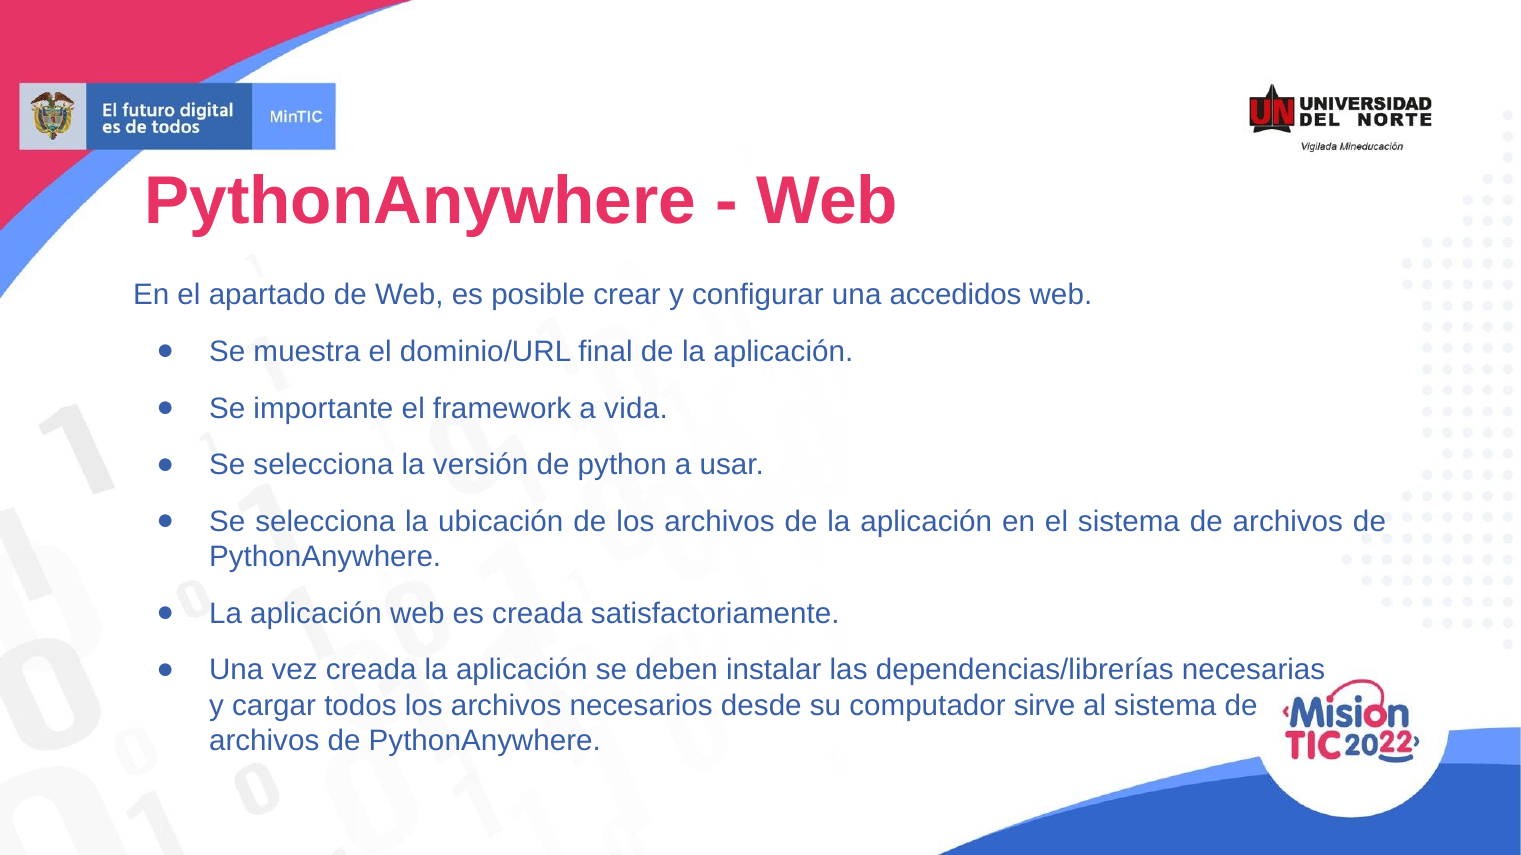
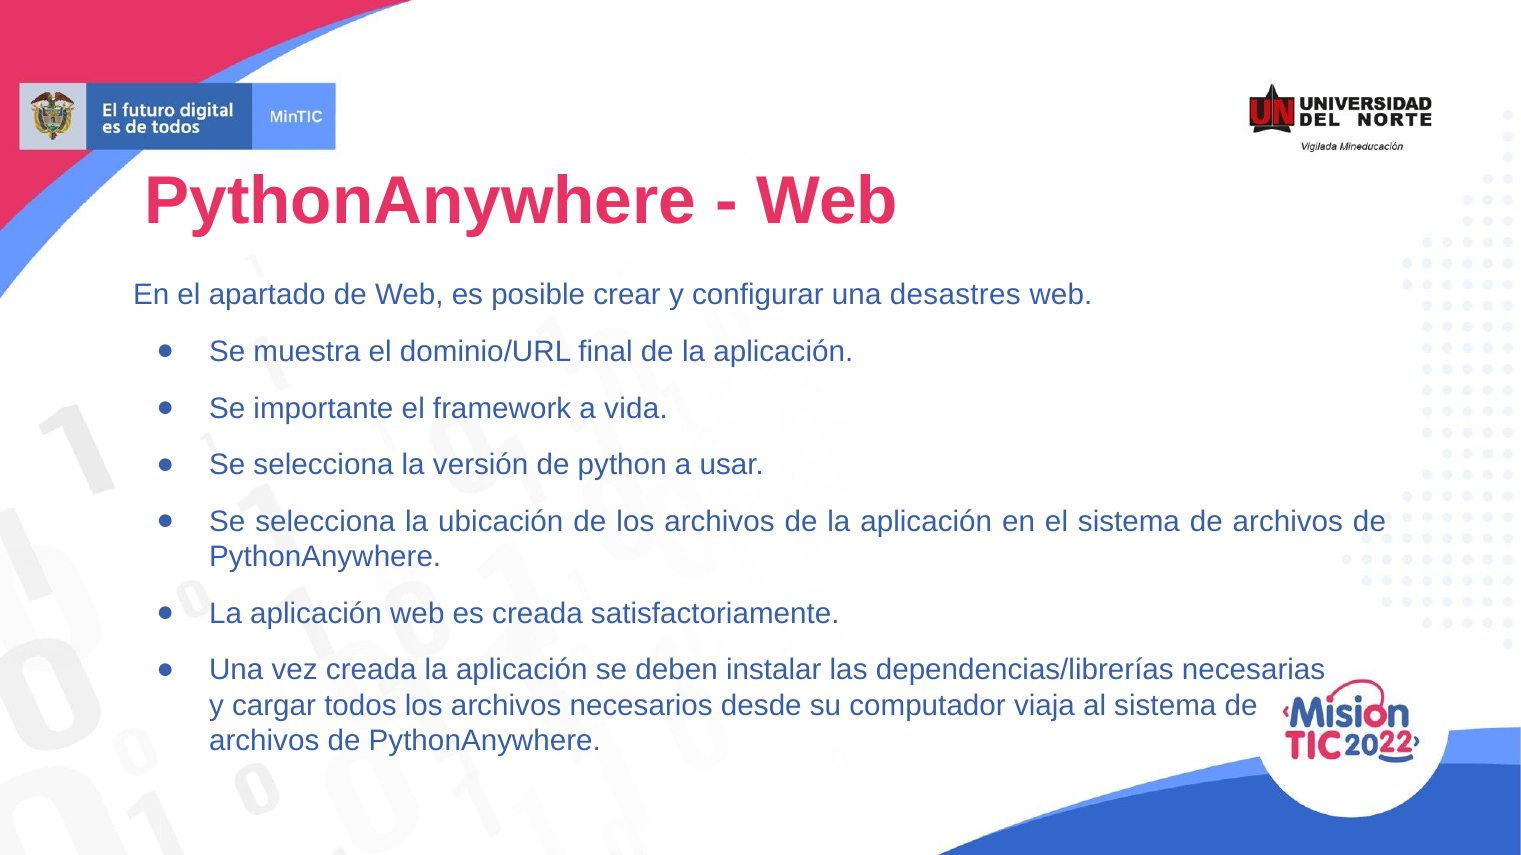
accedidos: accedidos -> desastres
sirve: sirve -> viaja
